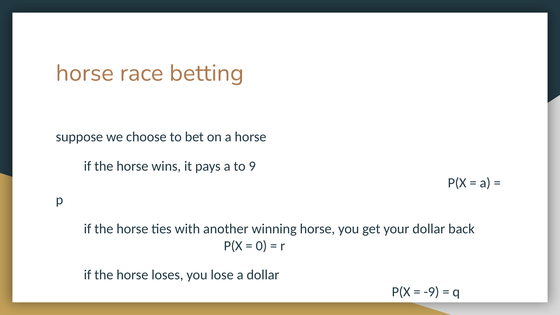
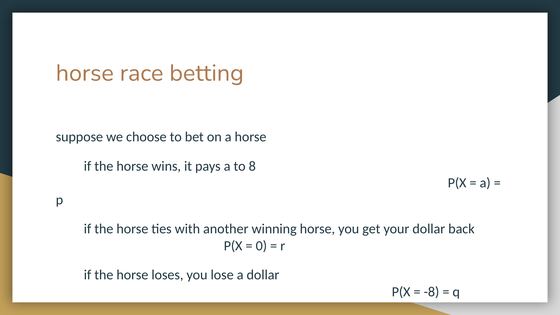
9: 9 -> 8
-9: -9 -> -8
